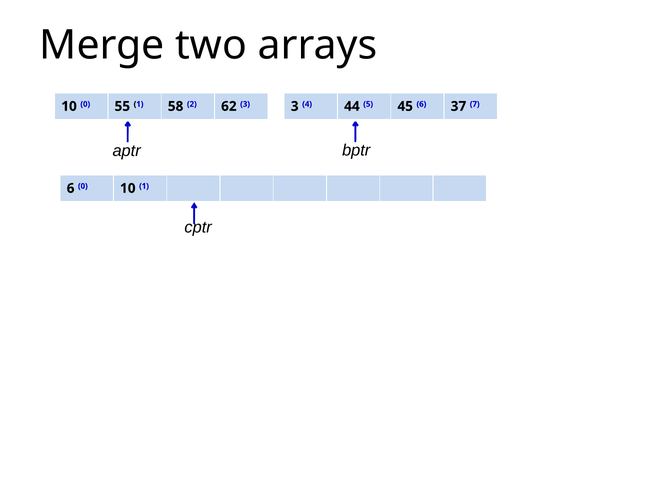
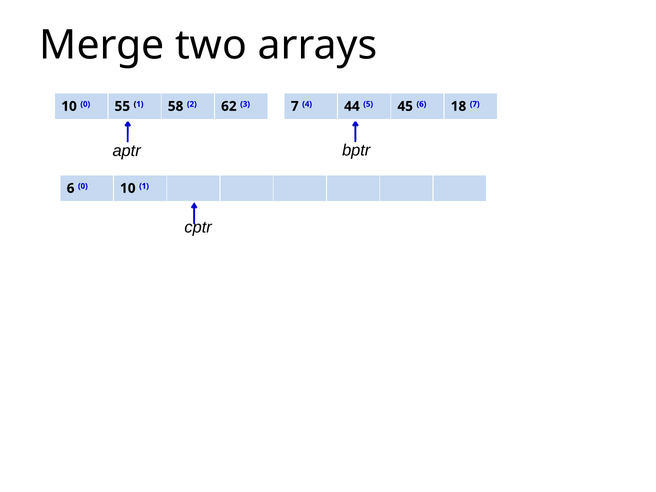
3 3: 3 -> 7
37: 37 -> 18
